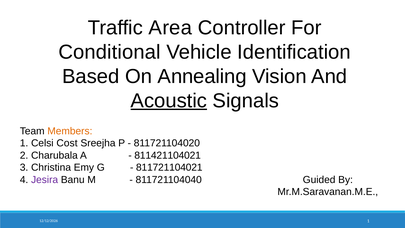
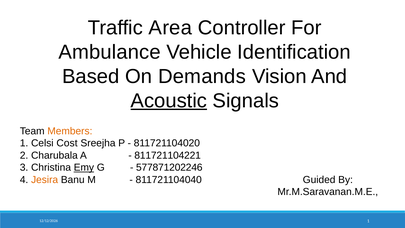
Conditional: Conditional -> Ambulance
Annealing: Annealing -> Demands
811421104021: 811421104021 -> 811721104221
Emy underline: none -> present
811721104021: 811721104021 -> 577871202246
Jesira colour: purple -> orange
